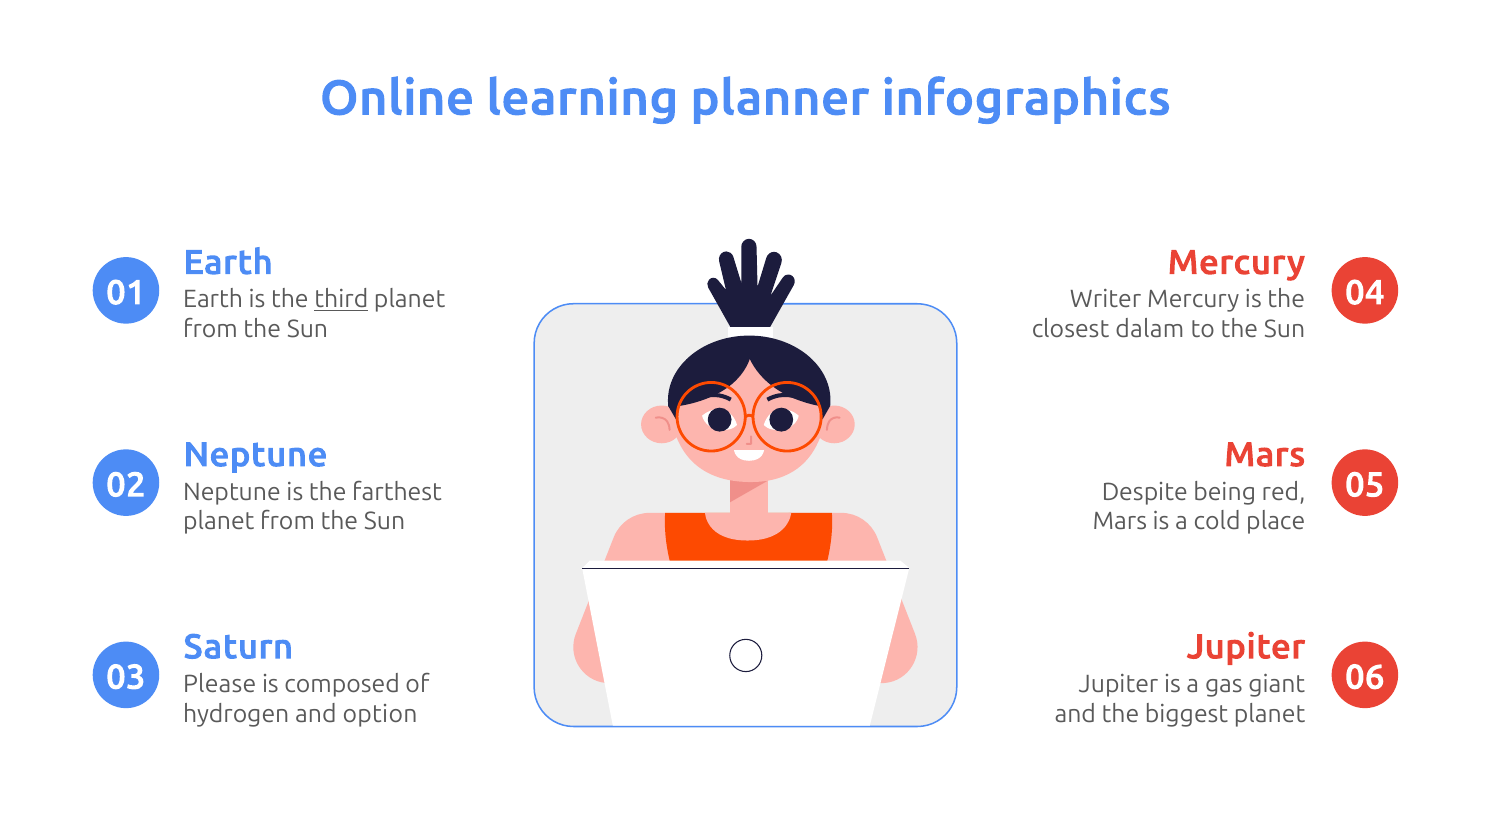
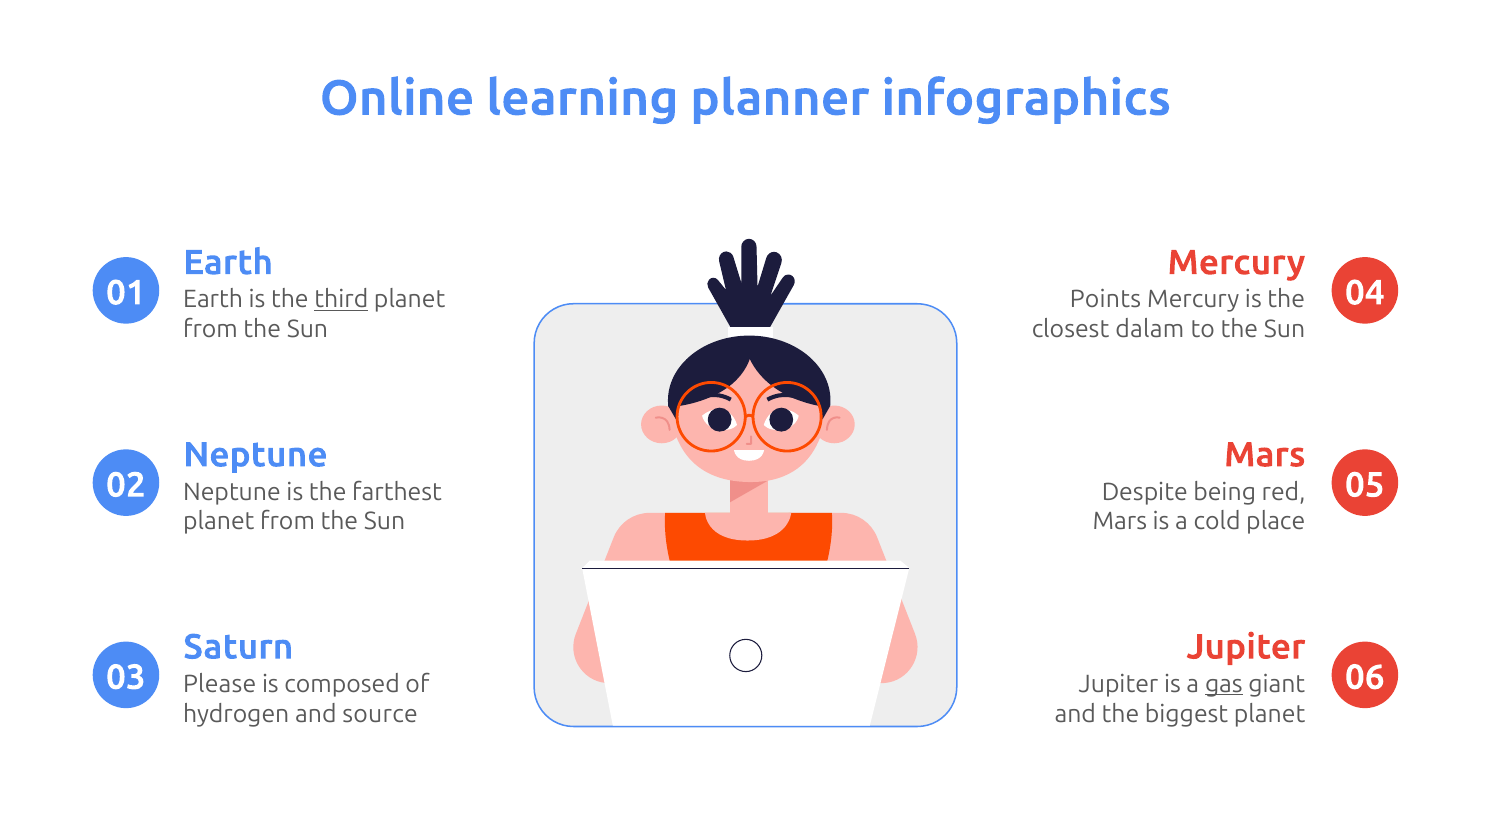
Writer: Writer -> Points
gas underline: none -> present
option: option -> source
